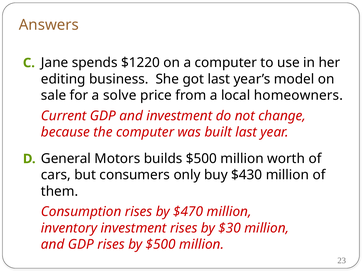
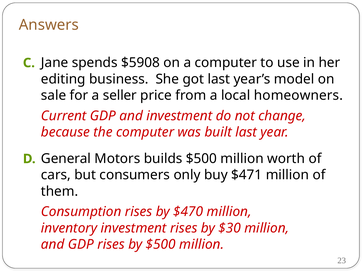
$1220: $1220 -> $5908
solve: solve -> seller
$430: $430 -> $471
